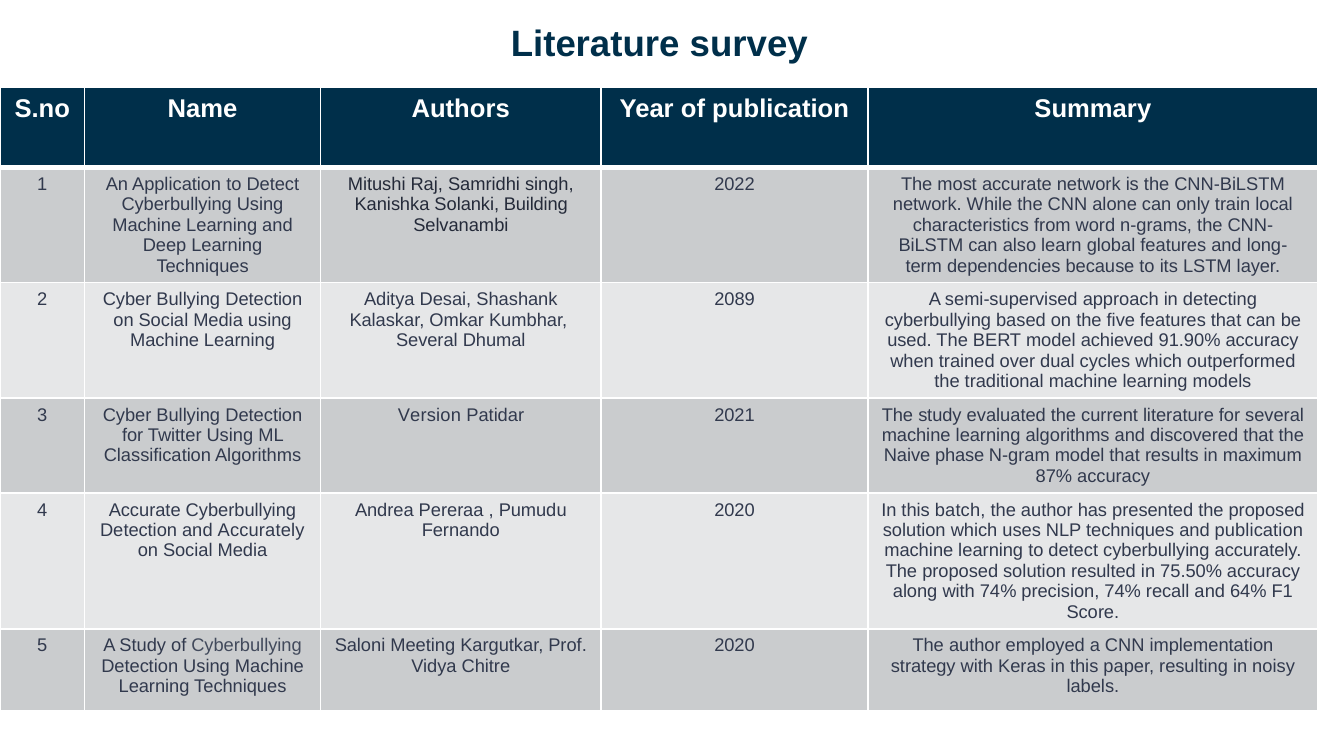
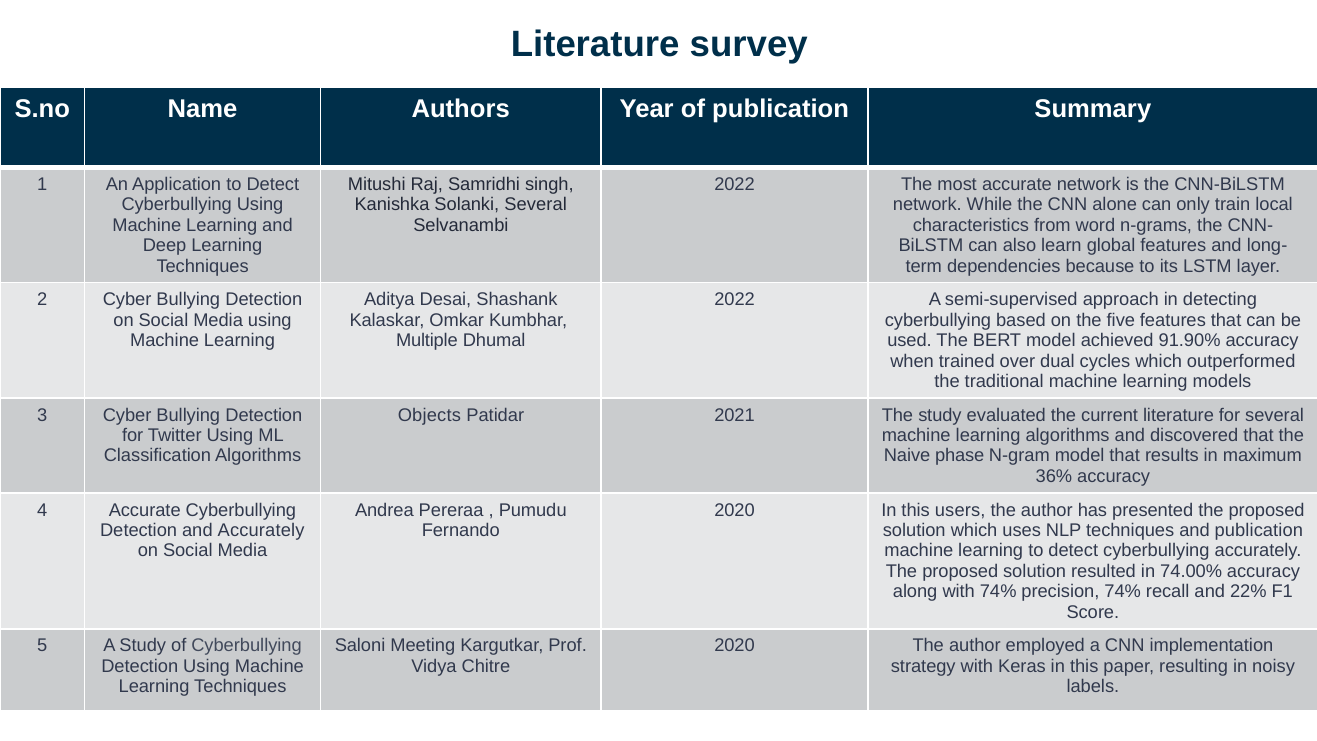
Solanki Building: Building -> Several
2089 at (735, 300): 2089 -> 2022
Several at (427, 340): Several -> Multiple
Version: Version -> Objects
87%: 87% -> 36%
batch: batch -> users
75.50%: 75.50% -> 74.00%
64%: 64% -> 22%
